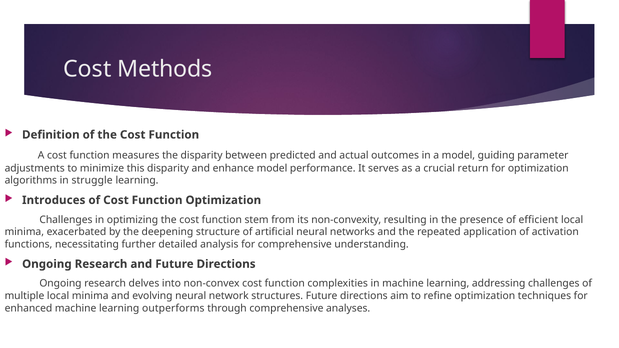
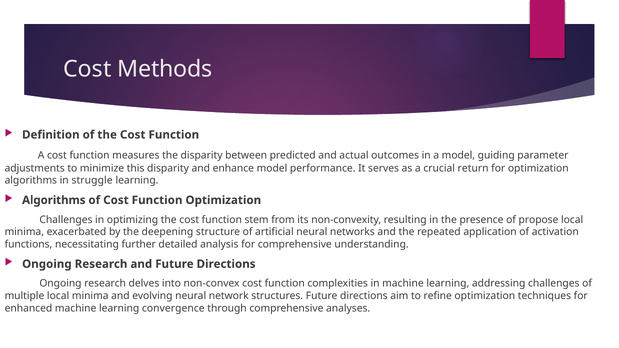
Introduces at (54, 200): Introduces -> Algorithms
efficient: efficient -> propose
outperforms: outperforms -> convergence
